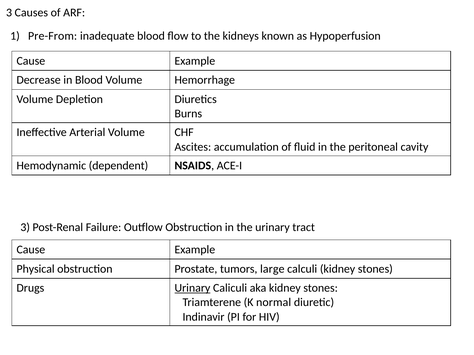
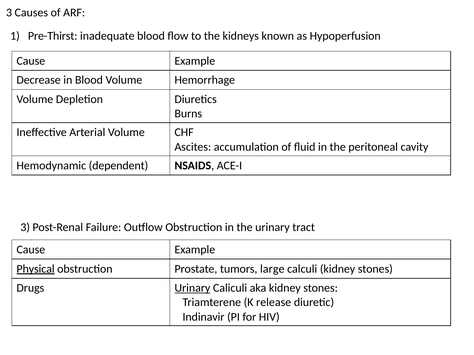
Pre-From: Pre-From -> Pre-Thirst
Physical underline: none -> present
normal: normal -> release
